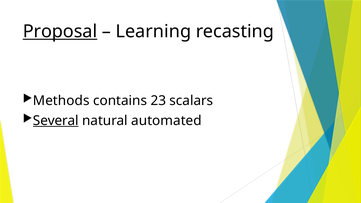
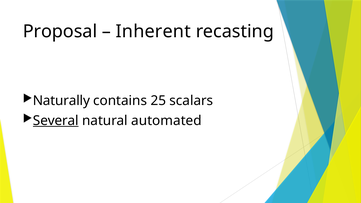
Proposal underline: present -> none
Learning: Learning -> Inherent
Methods: Methods -> Naturally
23: 23 -> 25
